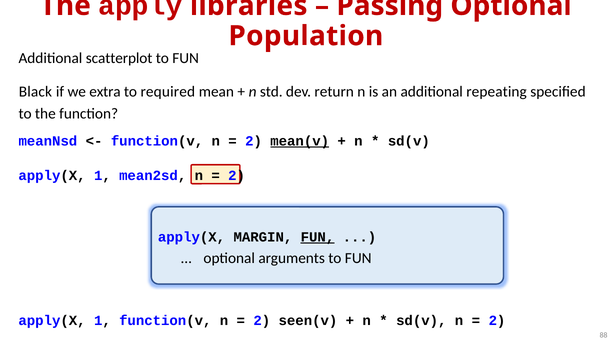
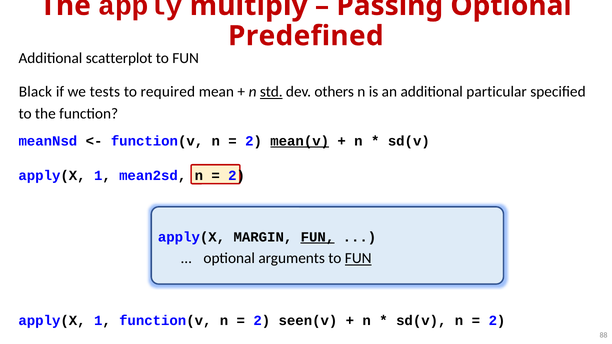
libraries: libraries -> multiply
Population: Population -> Predefined
extra: extra -> tests
std underline: none -> present
return: return -> others
repeating: repeating -> particular
FUN at (358, 259) underline: none -> present
